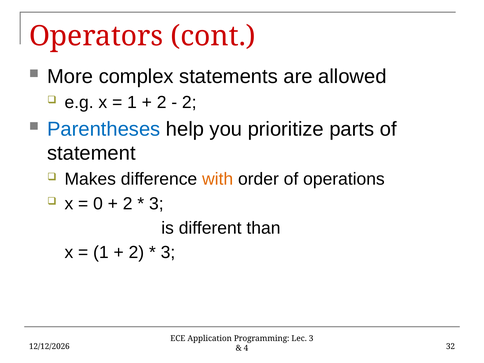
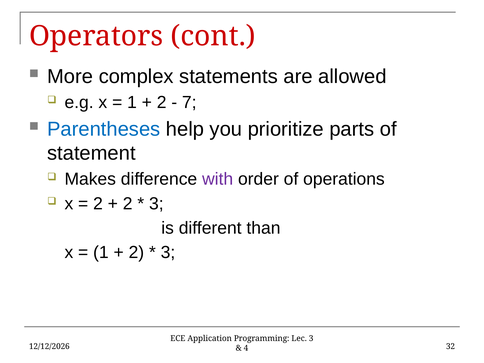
2 at (189, 102): 2 -> 7
with colour: orange -> purple
0 at (98, 204): 0 -> 2
